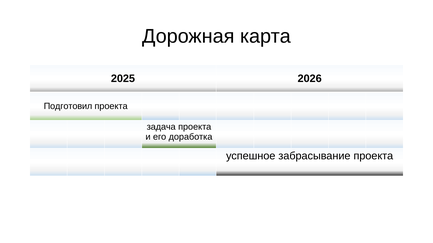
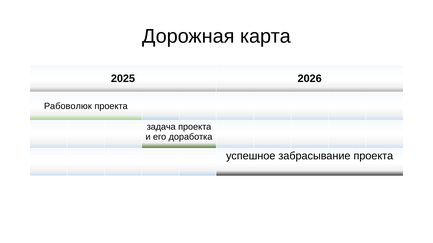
Подготовил: Подготовил -> Рабоволюк
